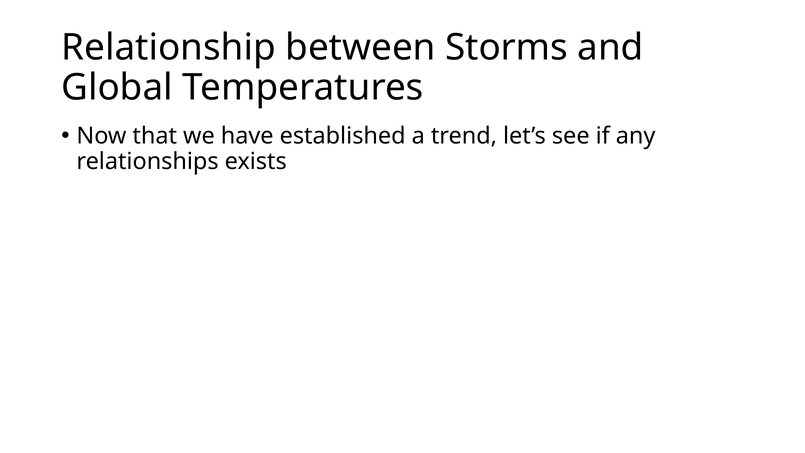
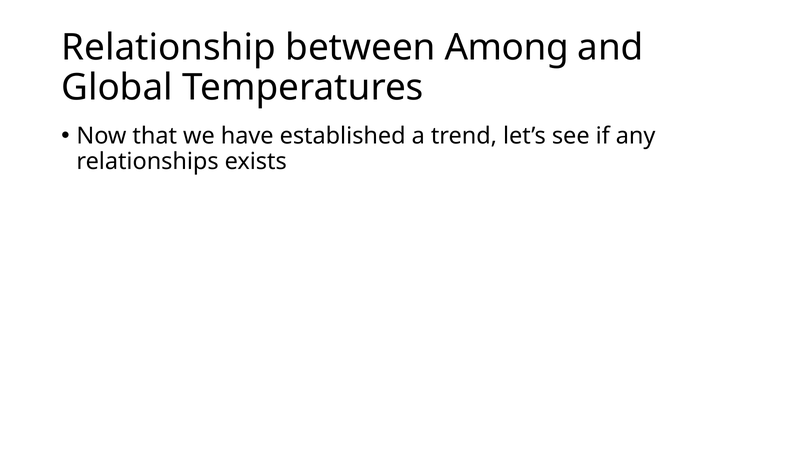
Storms: Storms -> Among
